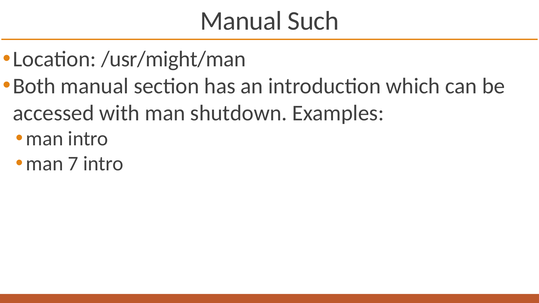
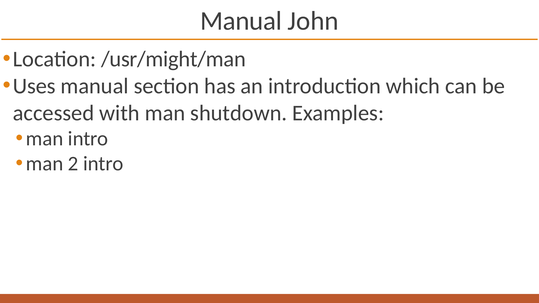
Such: Such -> John
Both: Both -> Uses
7: 7 -> 2
